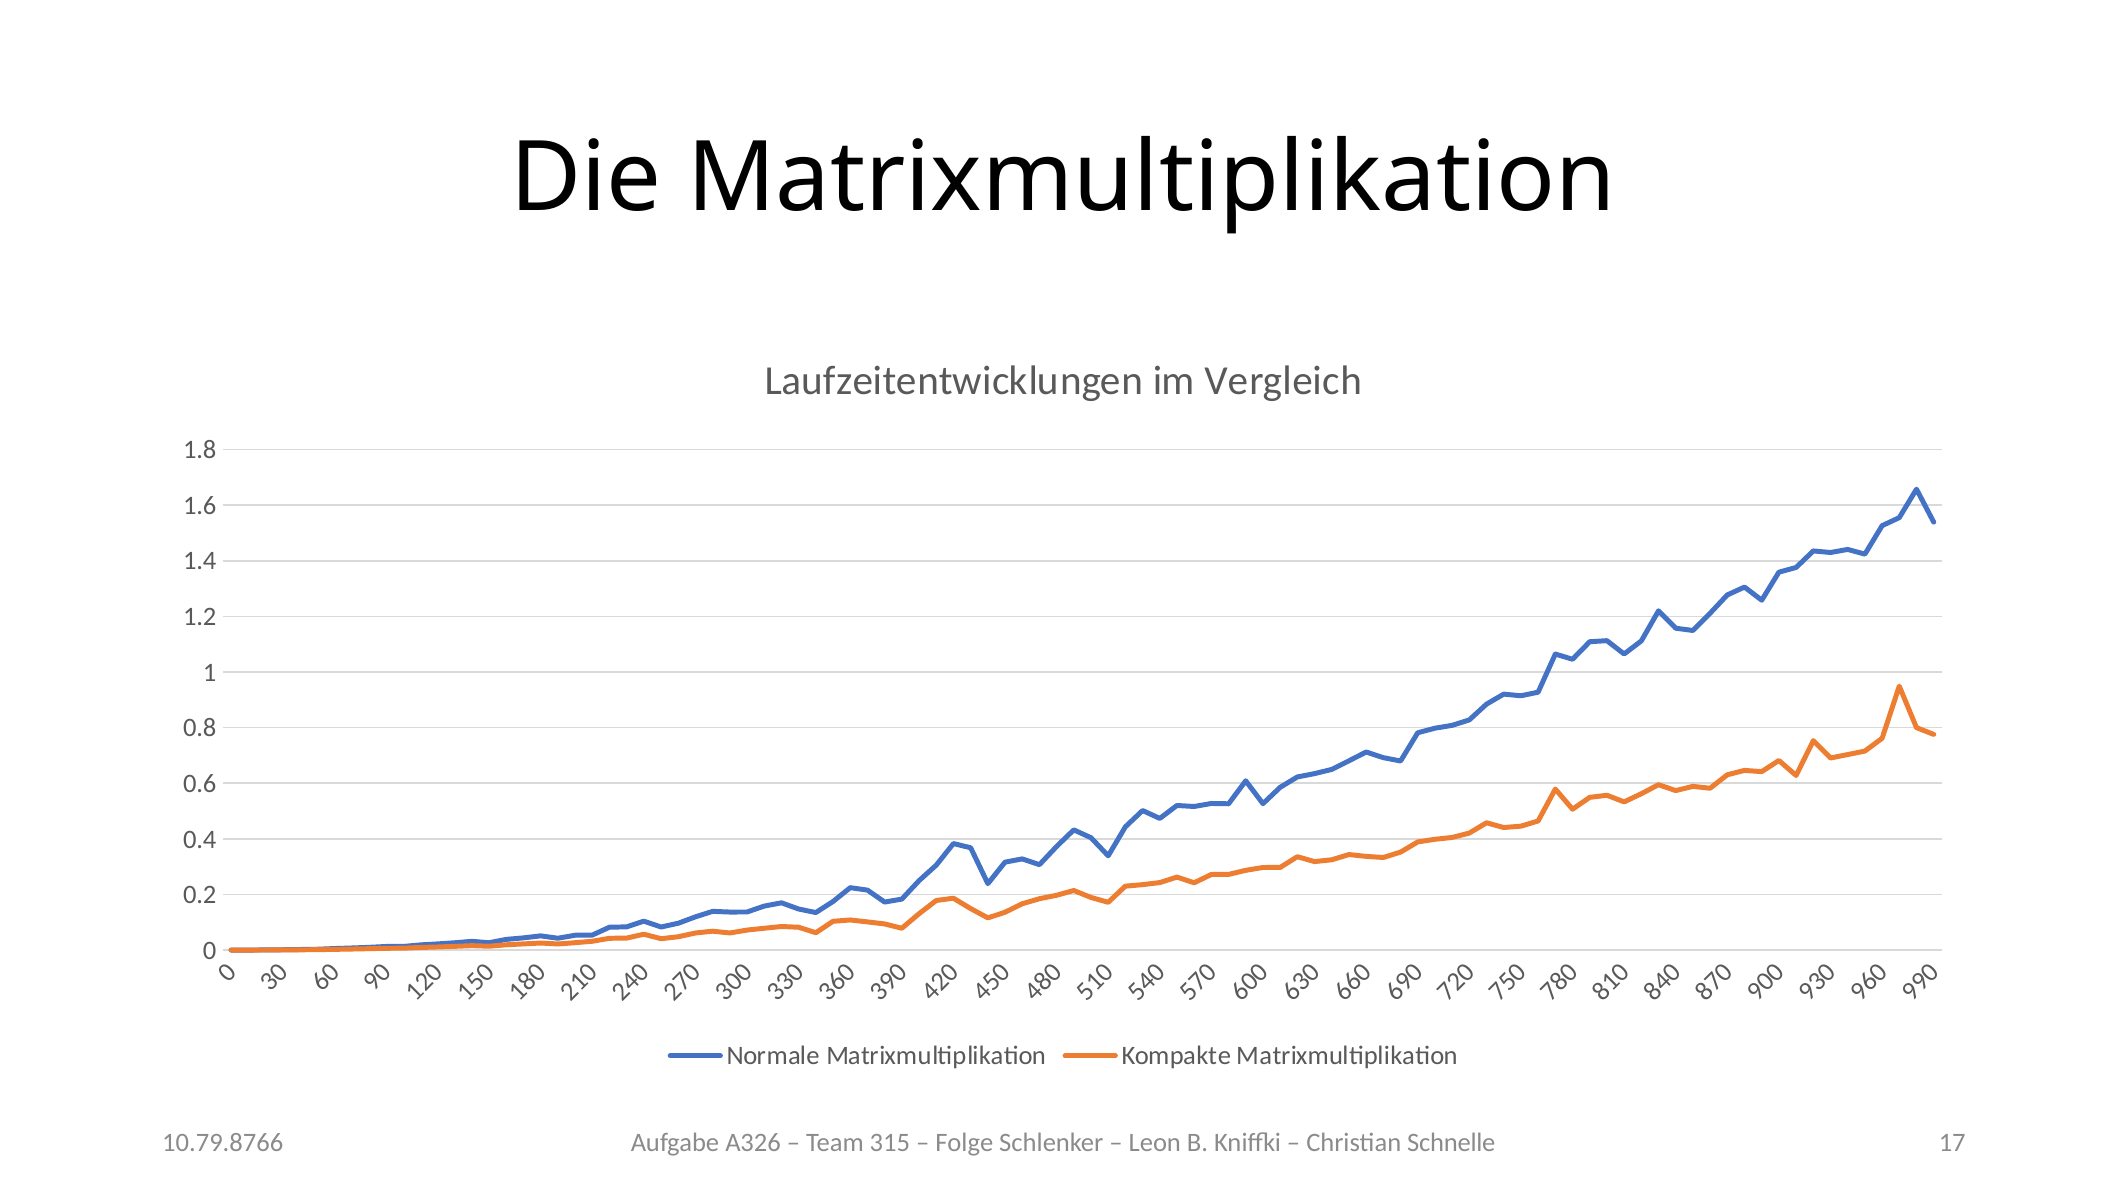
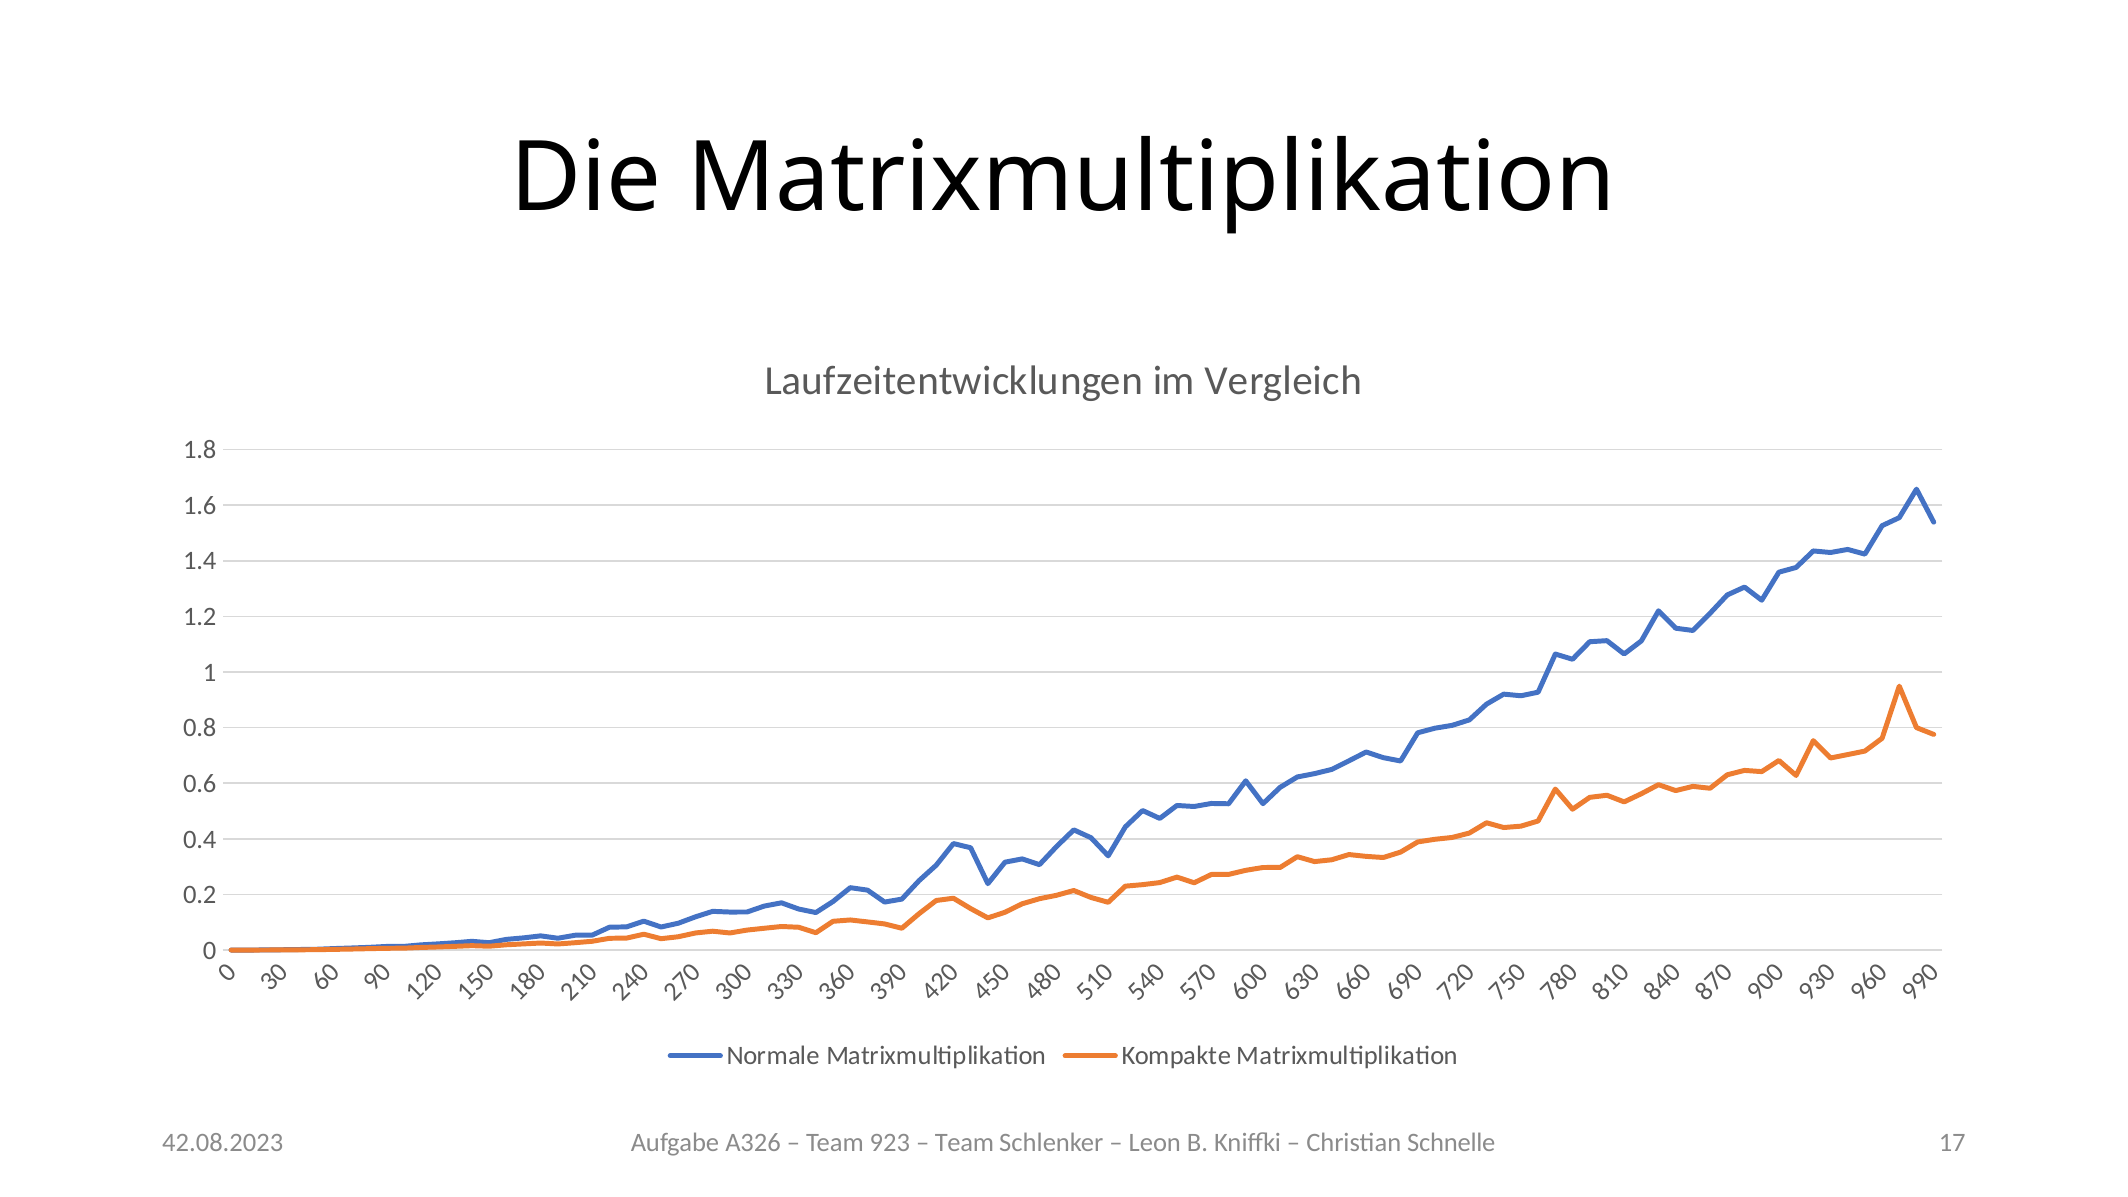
10.79.8766: 10.79.8766 -> 42.08.2023
315: 315 -> 923
Folge at (964, 1143): Folge -> Team
